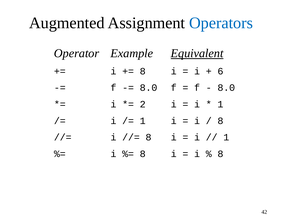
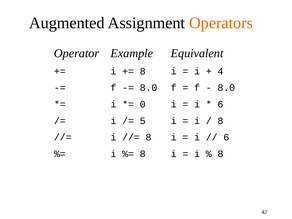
Operators colour: blue -> orange
Equivalent underline: present -> none
6: 6 -> 4
2: 2 -> 0
1 at (220, 104): 1 -> 6
1 at (143, 121): 1 -> 5
1 at (226, 137): 1 -> 6
